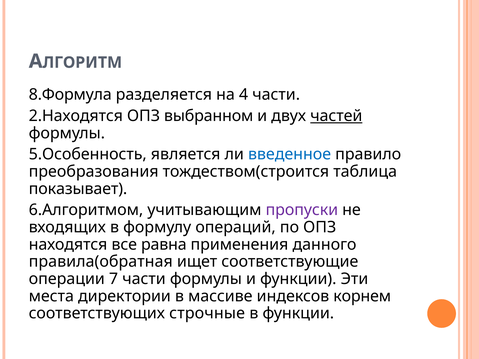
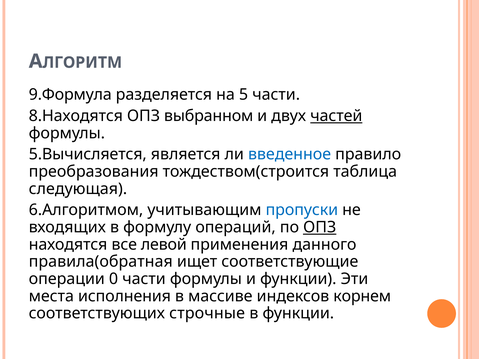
8.Формула: 8.Формула -> 9.Формула
4: 4 -> 5
2.Находятся: 2.Находятся -> 8.Находятся
5.Особенность: 5.Особенность -> 5.Вычисляется
показывает: показывает -> следующая
пропуски colour: purple -> blue
ОПЗ at (320, 227) underline: none -> present
равна: равна -> левой
7: 7 -> 0
директории: директории -> исполнения
